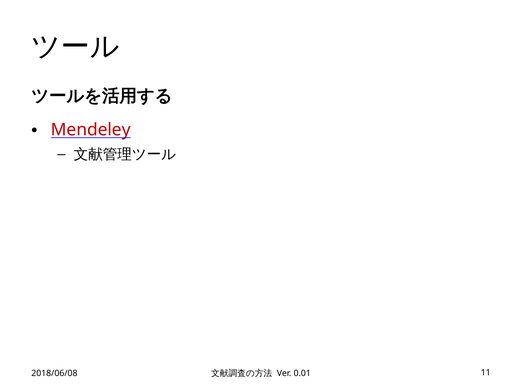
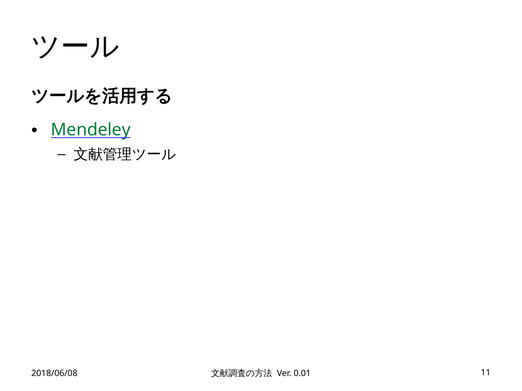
Mendeley colour: red -> green
